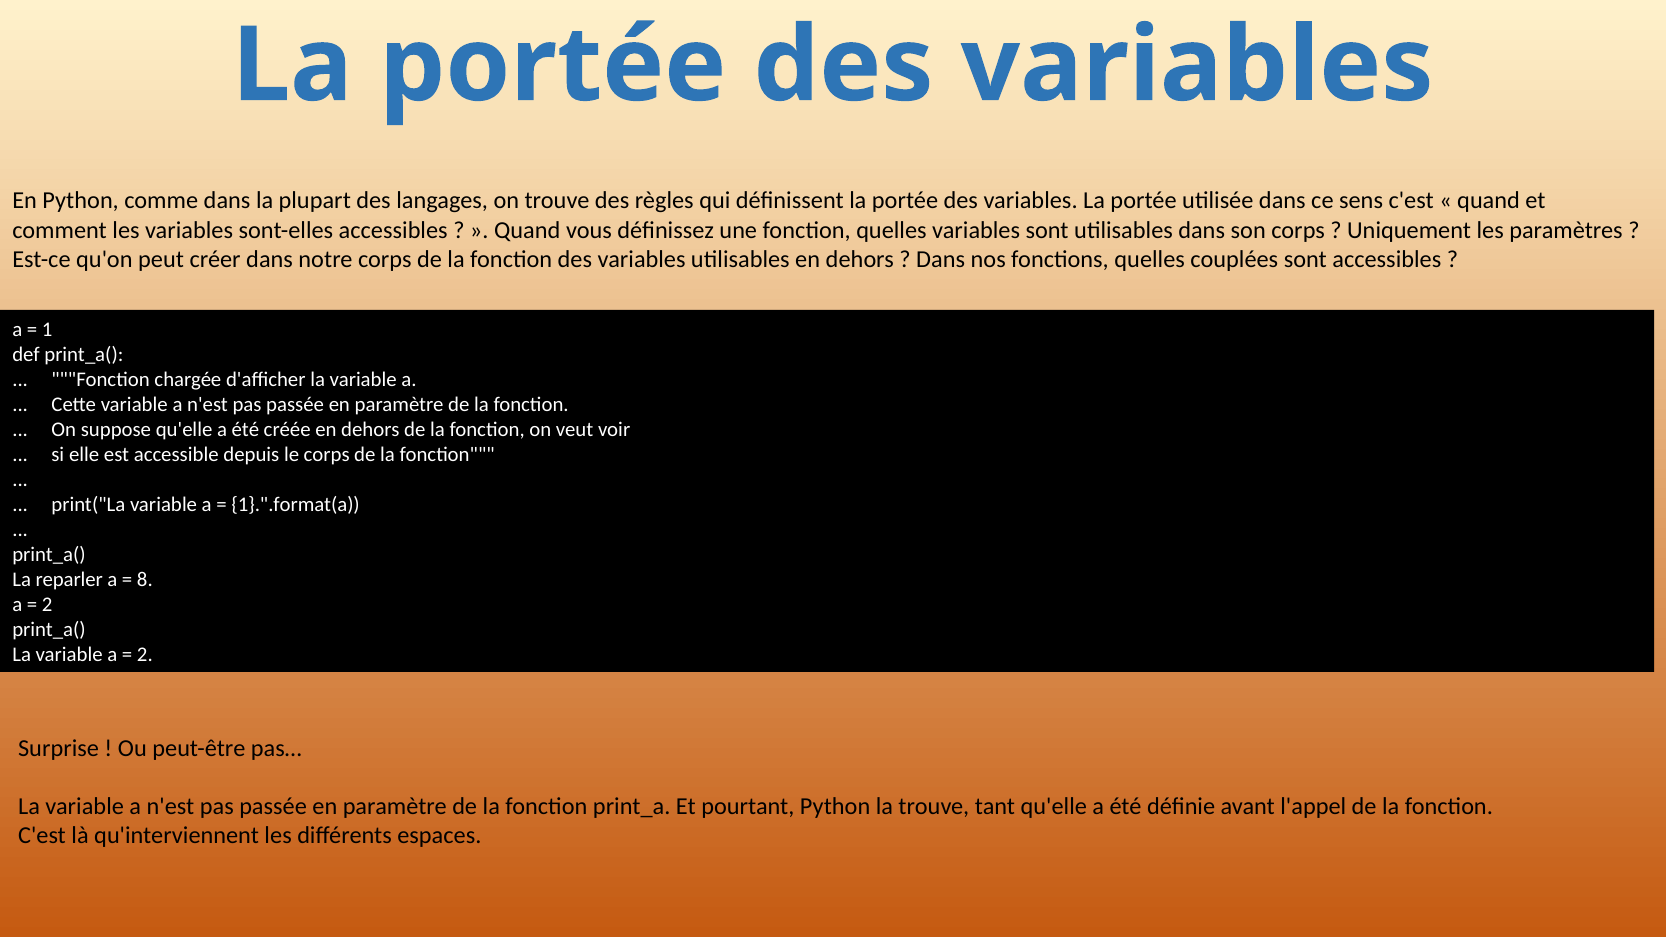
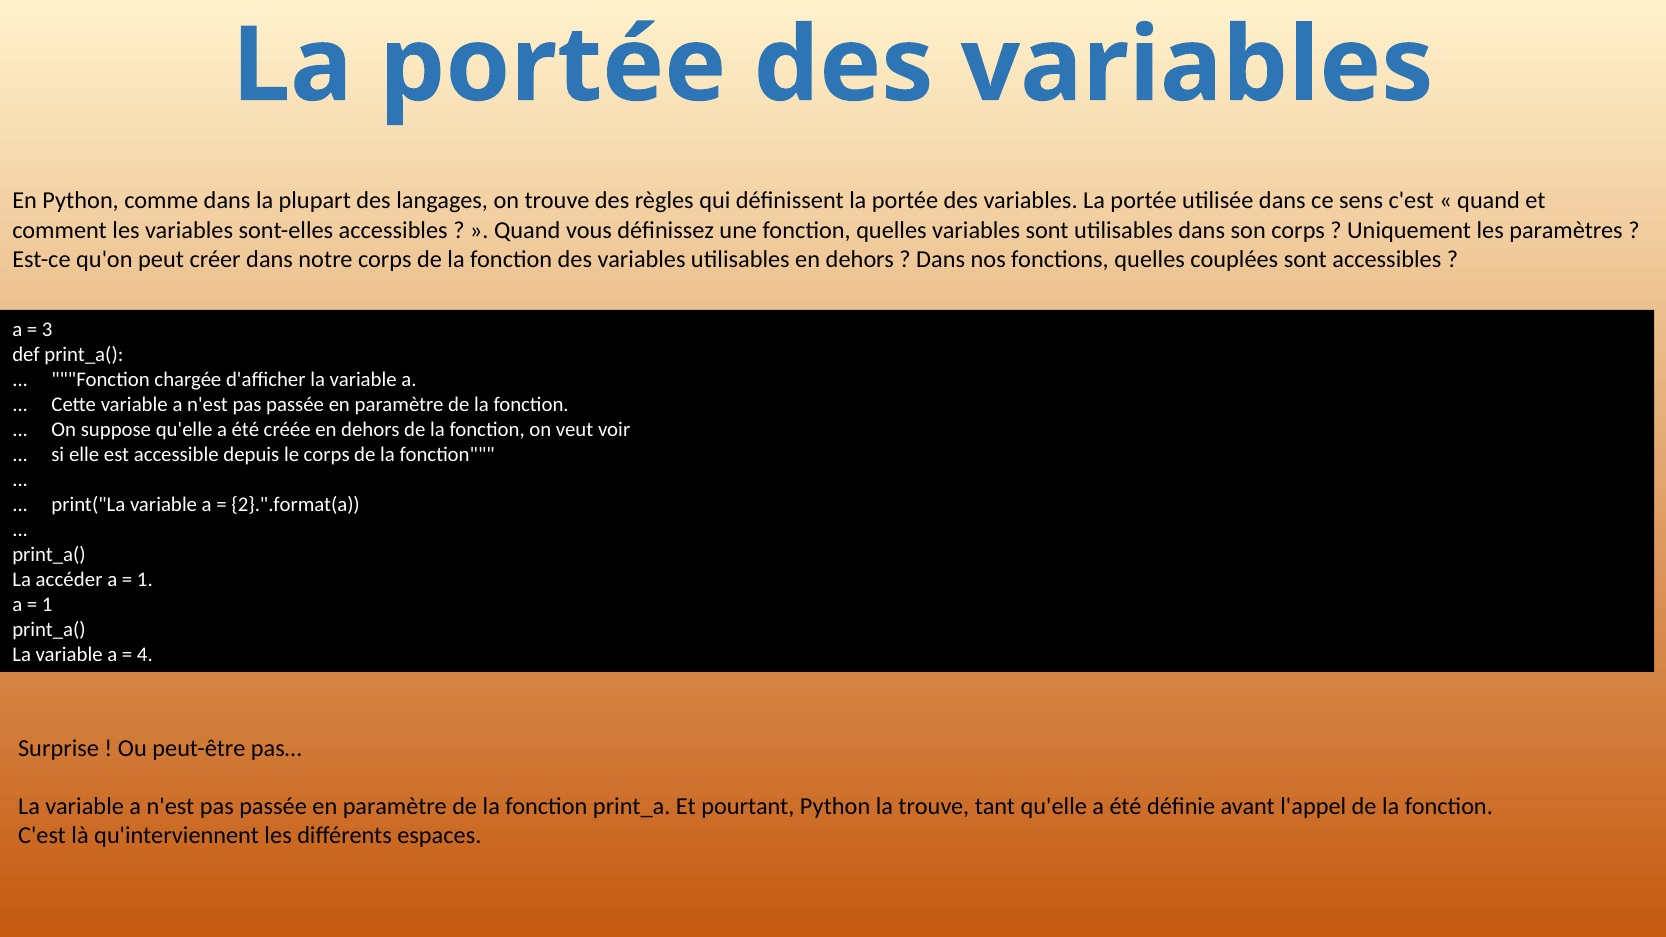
1: 1 -> 3
1}.".format(a: 1}.".format(a -> 2}.".format(a
reparler: reparler -> accéder
8 at (145, 580): 8 -> 1
2 at (47, 605): 2 -> 1
2 at (145, 655): 2 -> 4
